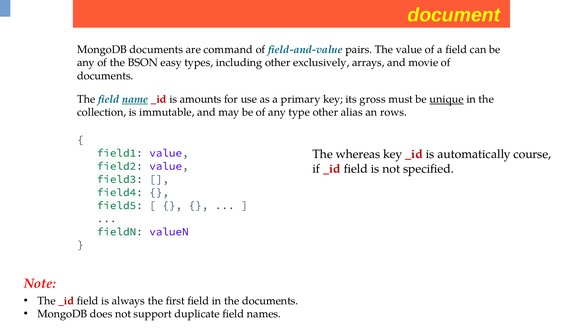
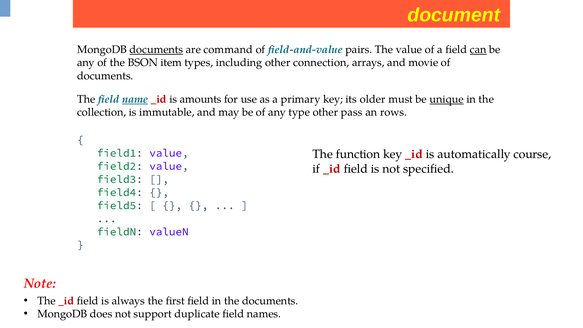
documents at (156, 50) underline: none -> present
can underline: none -> present
easy: easy -> item
exclusively: exclusively -> connection
gross: gross -> older
alias: alias -> pass
whereas: whereas -> function
